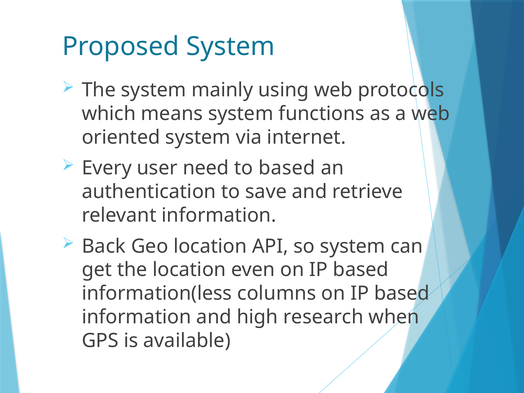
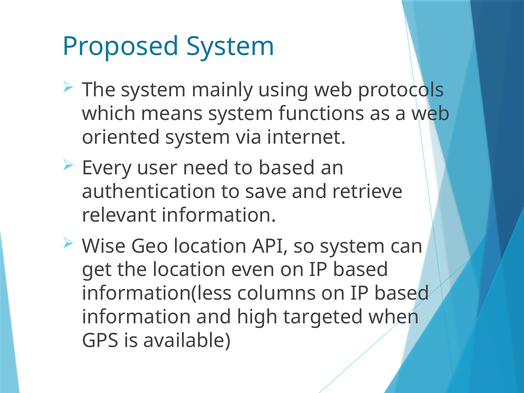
Back: Back -> Wise
research: research -> targeted
